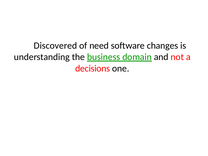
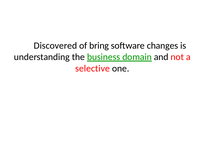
need: need -> bring
decisions: decisions -> selective
